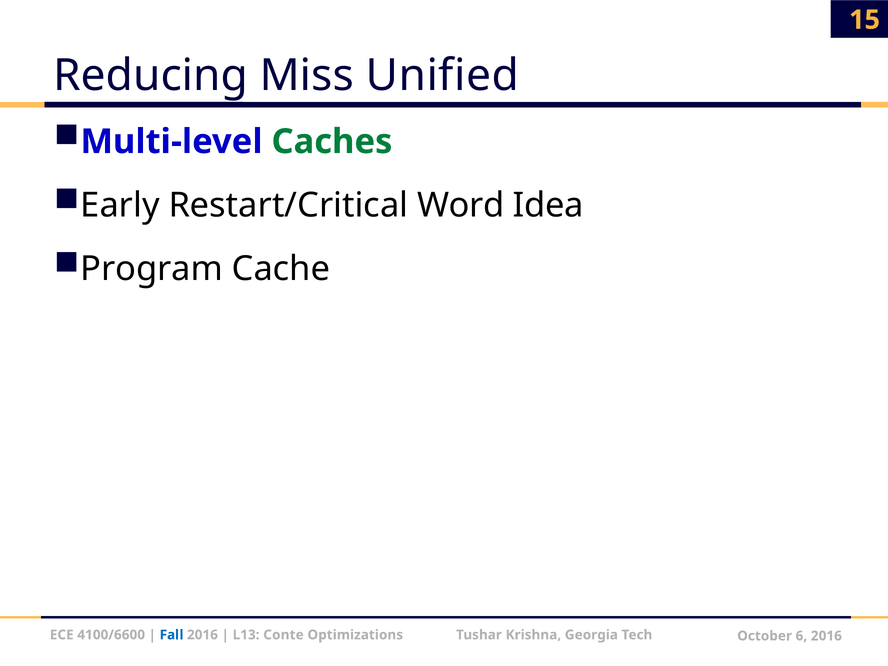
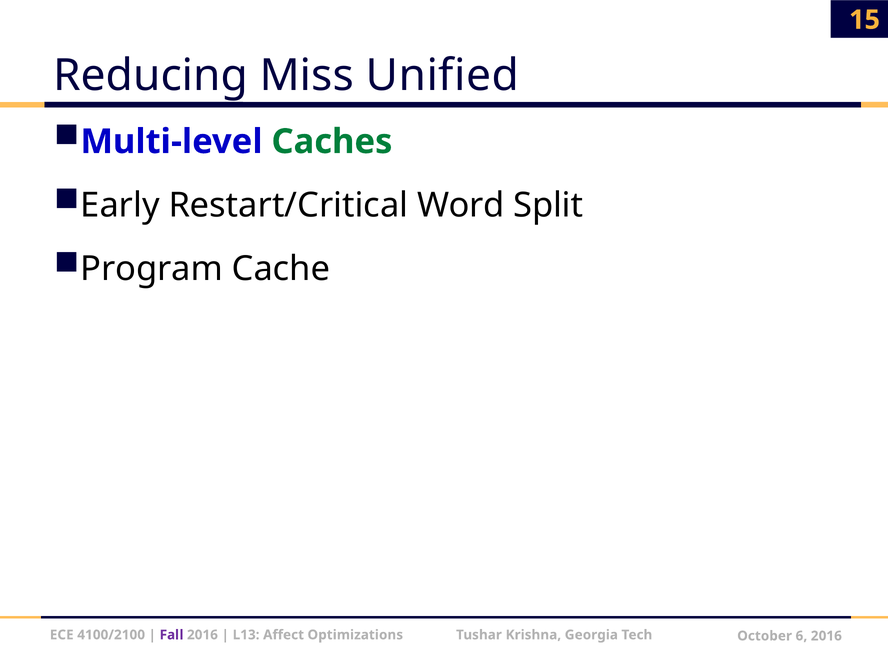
Idea: Idea -> Split
4100/6600: 4100/6600 -> 4100/2100
Fall colour: blue -> purple
Conte: Conte -> Affect
